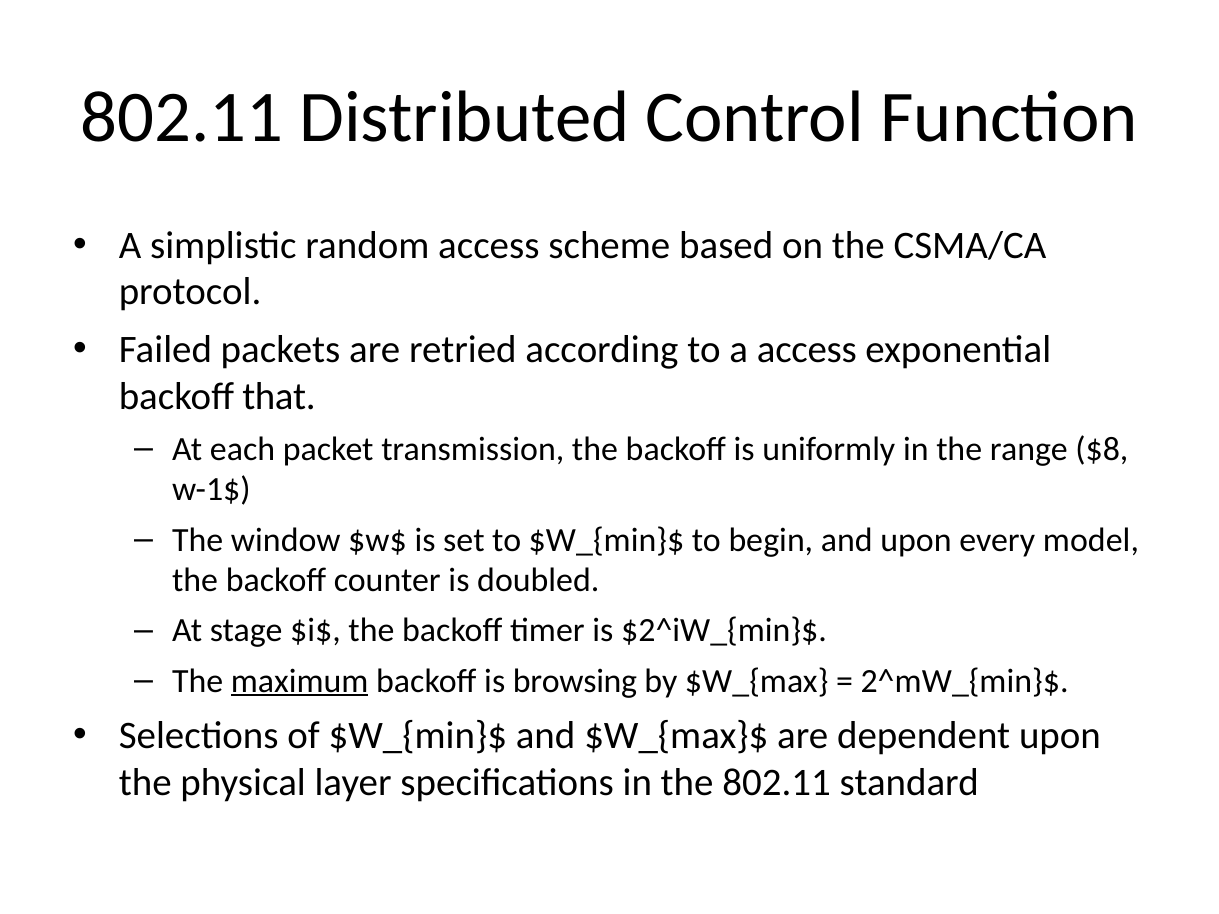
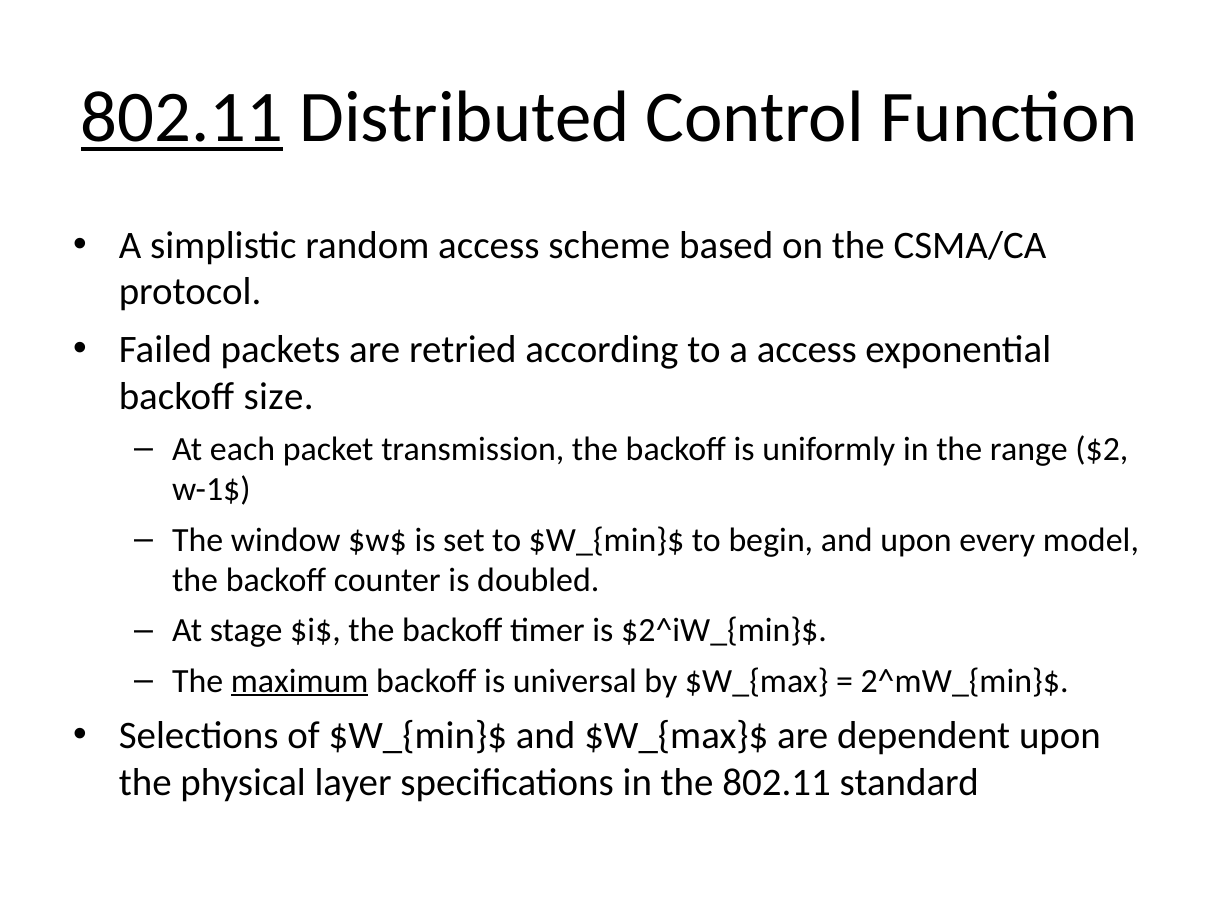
802.11 at (182, 118) underline: none -> present
that: that -> size
$8: $8 -> $2
browsing: browsing -> universal
